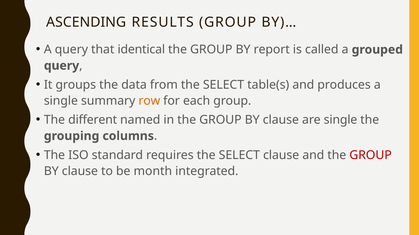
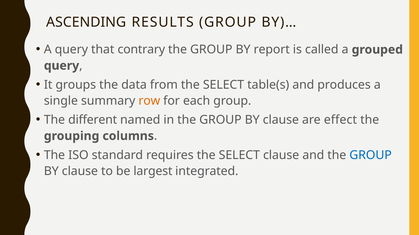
identical: identical -> contrary
are single: single -> effect
GROUP at (371, 156) colour: red -> blue
month: month -> largest
